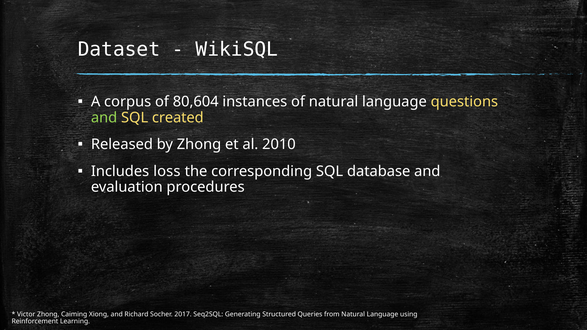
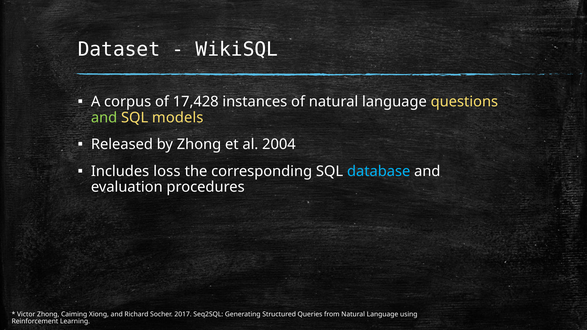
80,604: 80,604 -> 17,428
created: created -> models
2010: 2010 -> 2004
database colour: white -> light blue
